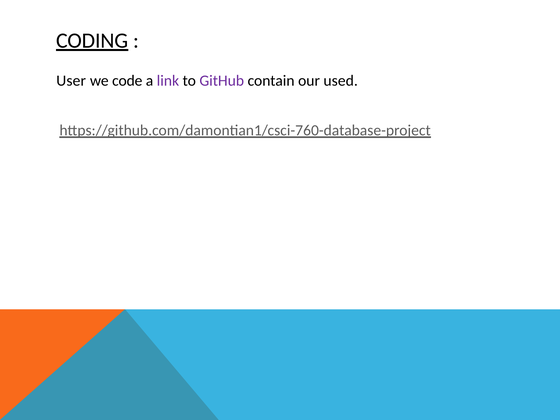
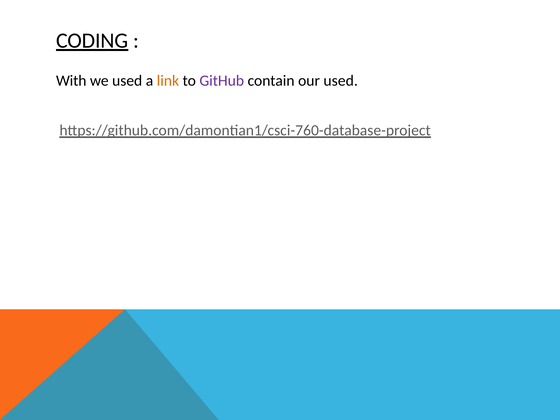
User: User -> With
we code: code -> used
link colour: purple -> orange
